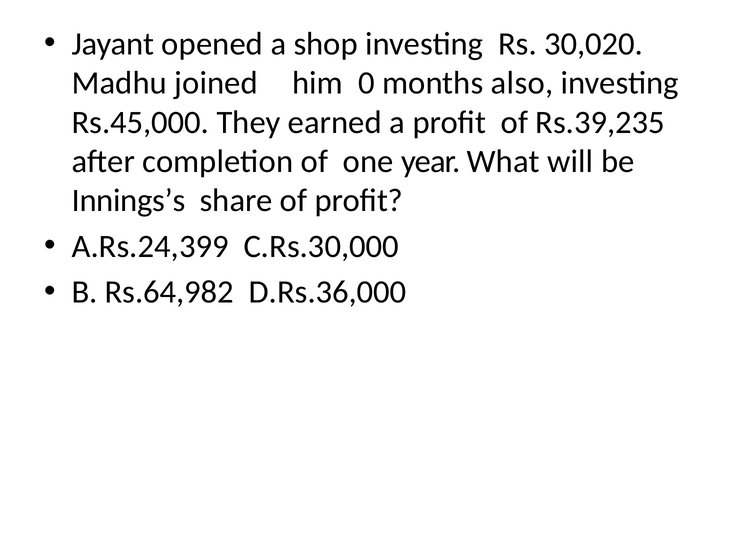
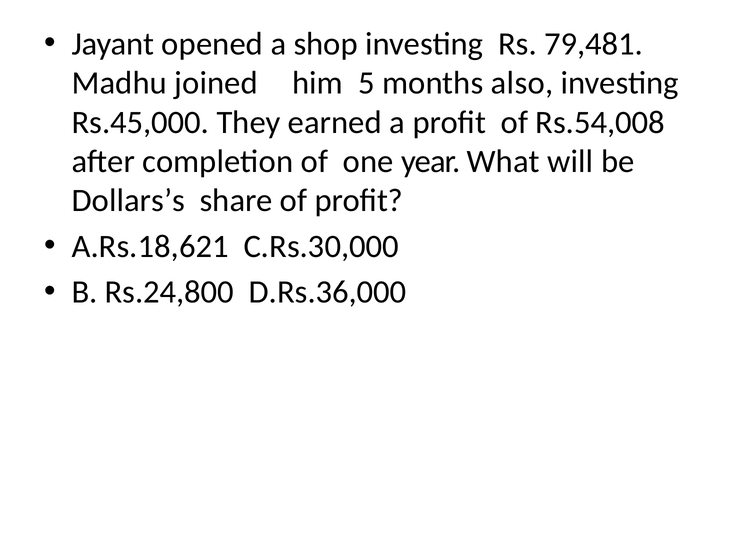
30,020: 30,020 -> 79,481
0: 0 -> 5
Rs.39,235: Rs.39,235 -> Rs.54,008
Innings’s: Innings’s -> Dollars’s
A.Rs.24,399: A.Rs.24,399 -> A.Rs.18,621
Rs.64,982: Rs.64,982 -> Rs.24,800
